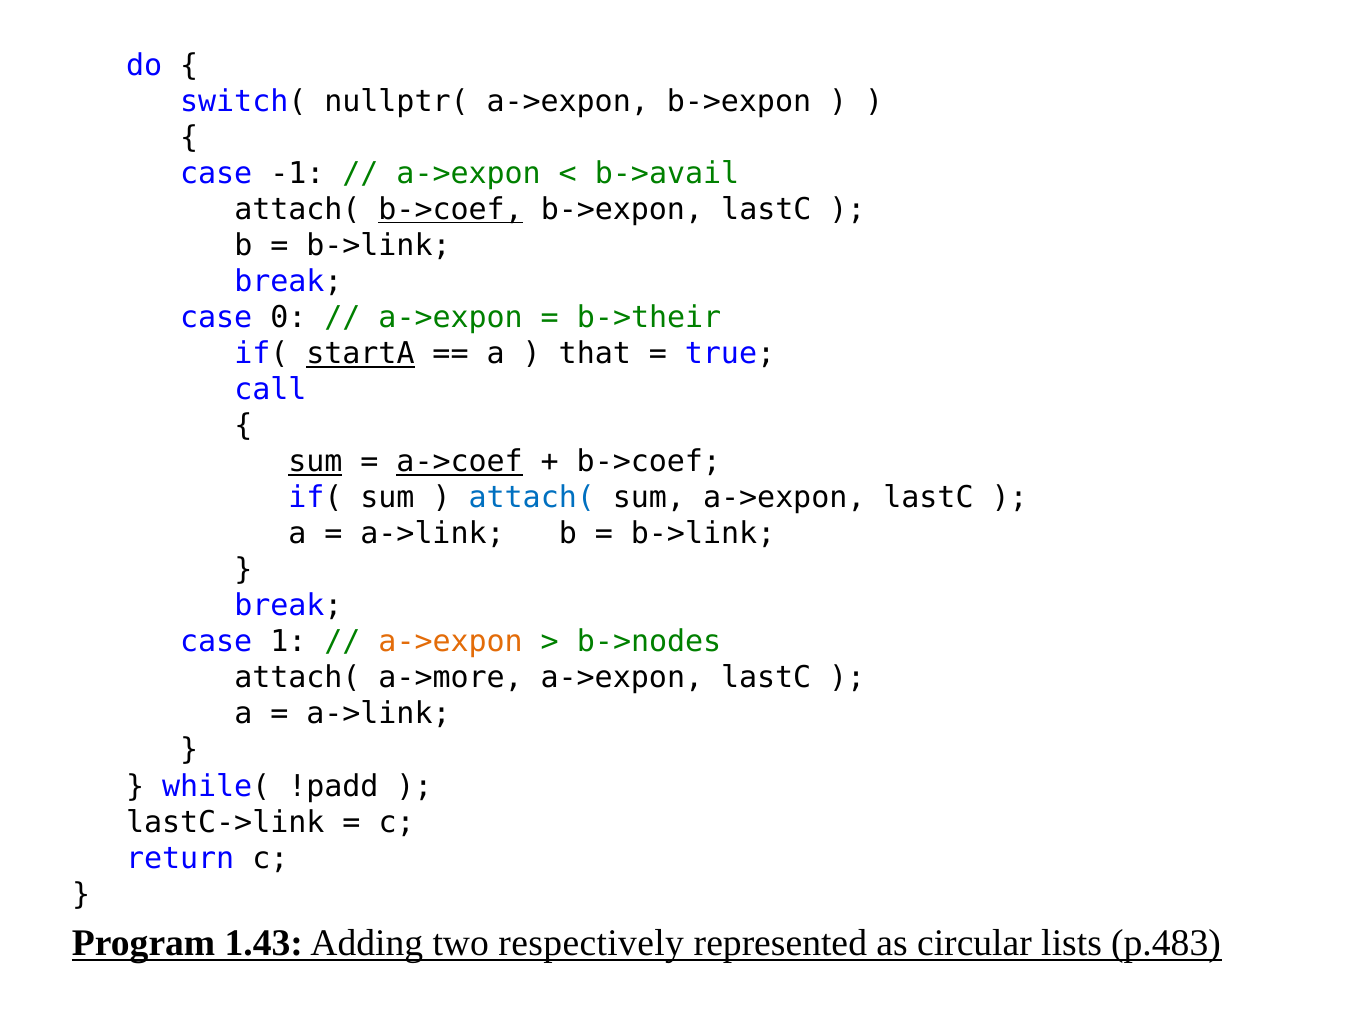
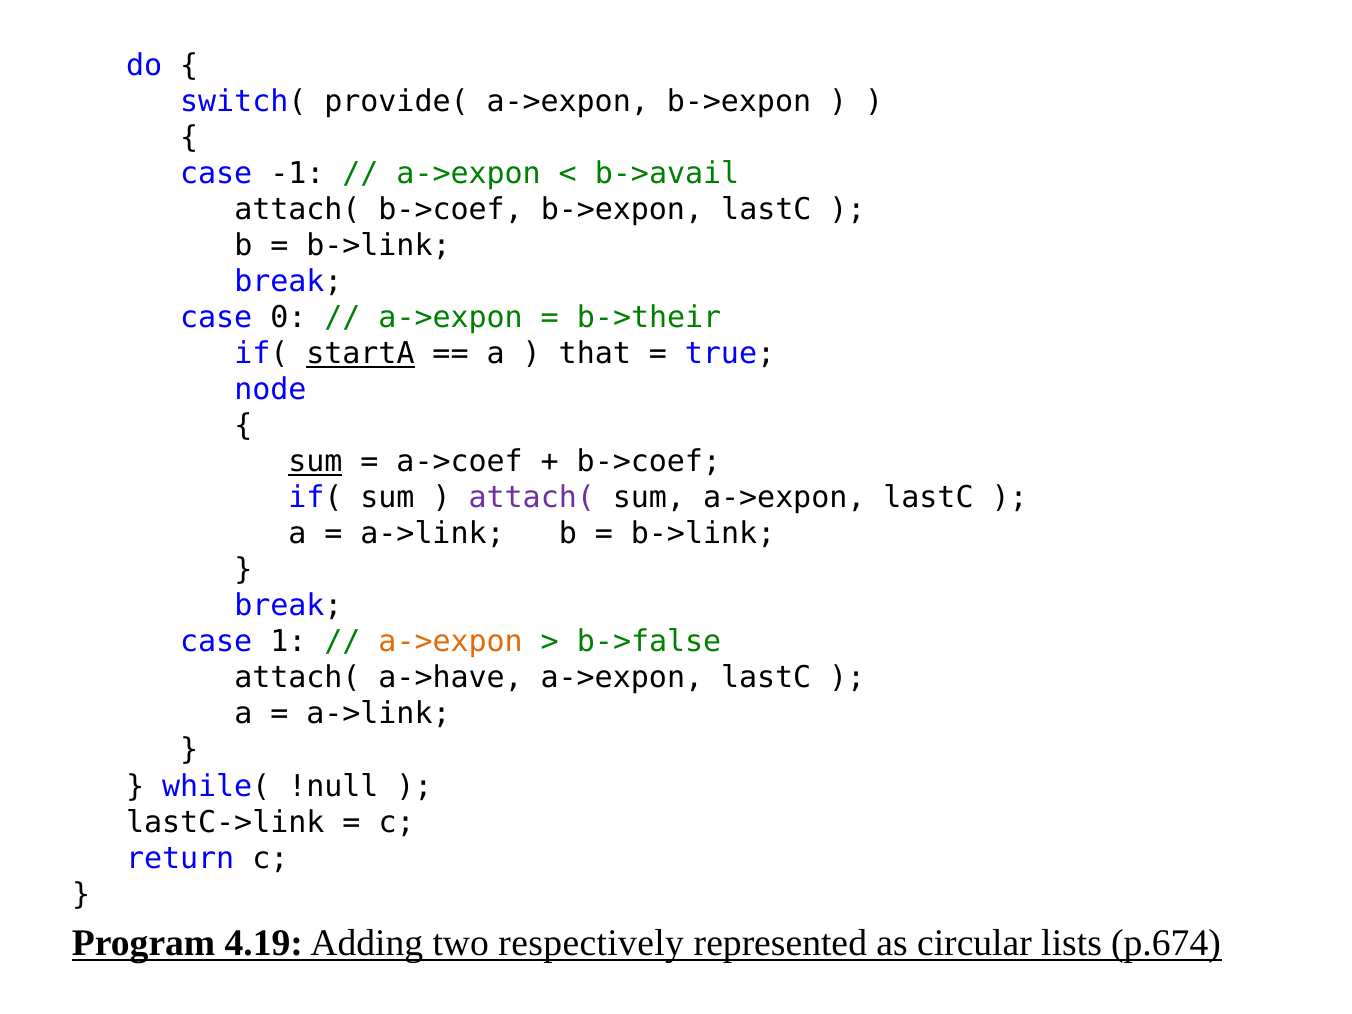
nullptr(: nullptr( -> provide(
b->coef at (451, 210) underline: present -> none
call: call -> node
a->coef underline: present -> none
attach( at (532, 498) colour: blue -> purple
b->nodes: b->nodes -> b->false
a->more: a->more -> a->have
!padd: !padd -> !null
1.43: 1.43 -> 4.19
p.483: p.483 -> p.674
